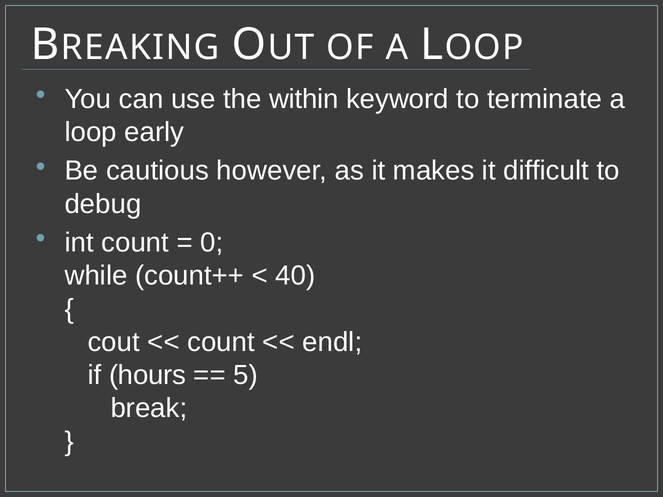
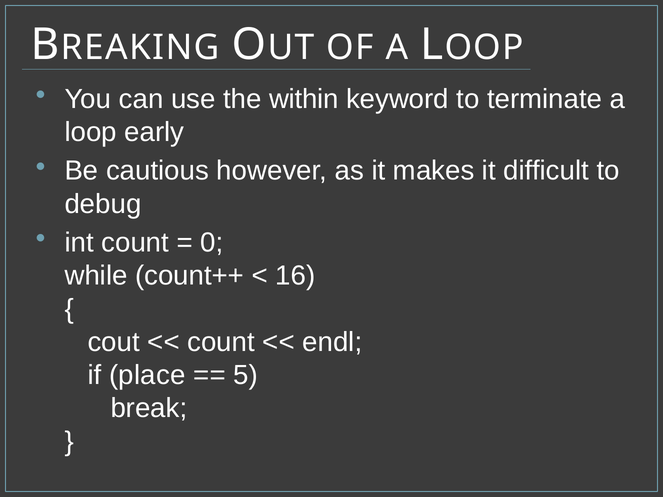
40: 40 -> 16
hours: hours -> place
